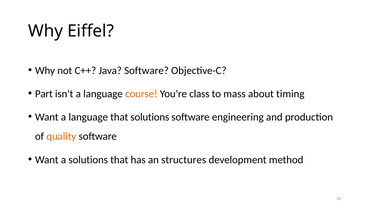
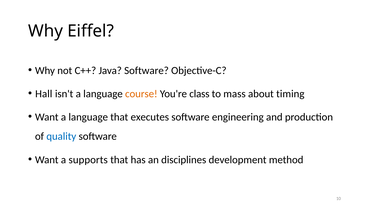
Part: Part -> Hall
that solutions: solutions -> executes
quality colour: orange -> blue
a solutions: solutions -> supports
structures: structures -> disciplines
